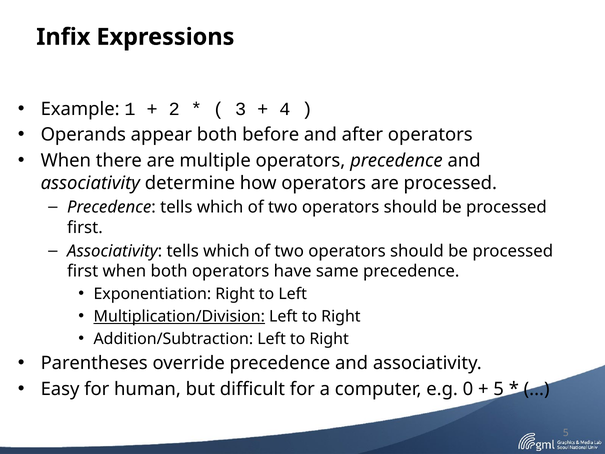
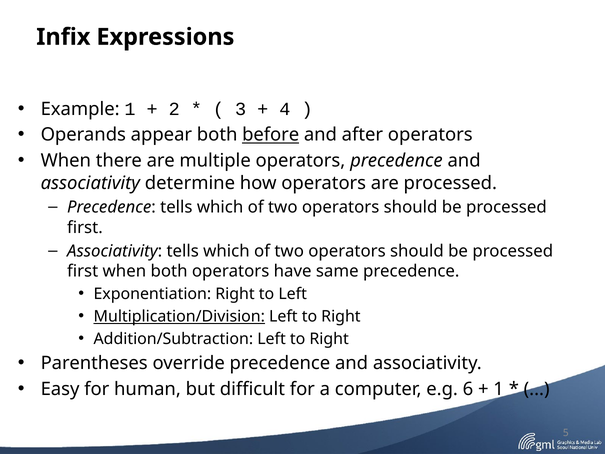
before underline: none -> present
0: 0 -> 6
5 at (499, 389): 5 -> 1
